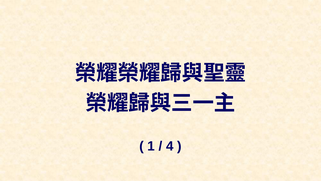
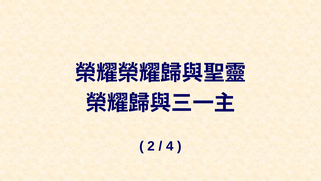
1: 1 -> 2
